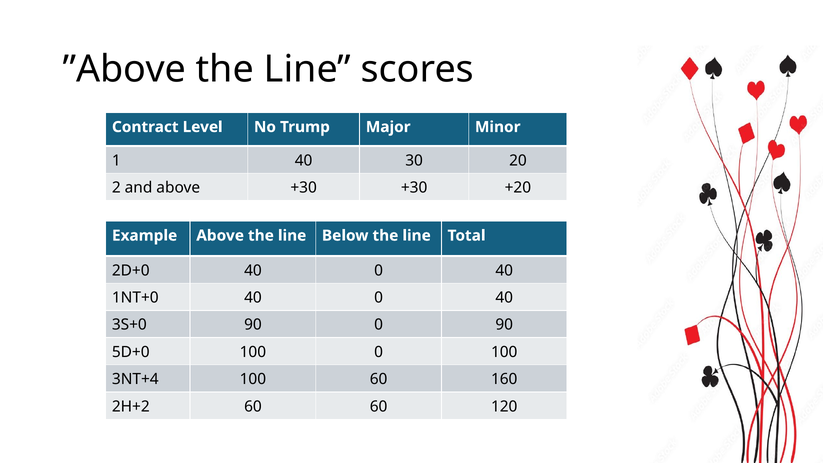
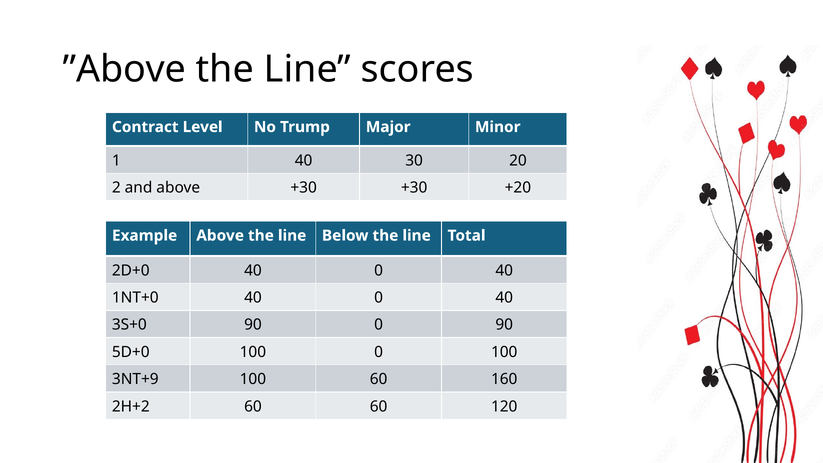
3NT+4: 3NT+4 -> 3NT+9
